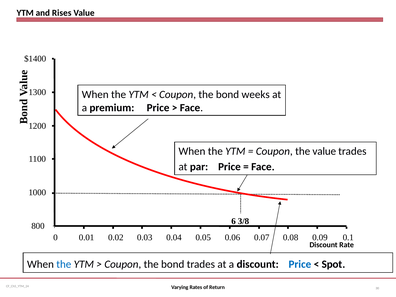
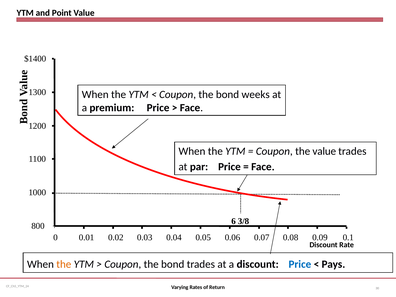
Rises: Rises -> Point
the at (64, 264) colour: blue -> orange
Spot: Spot -> Pays
